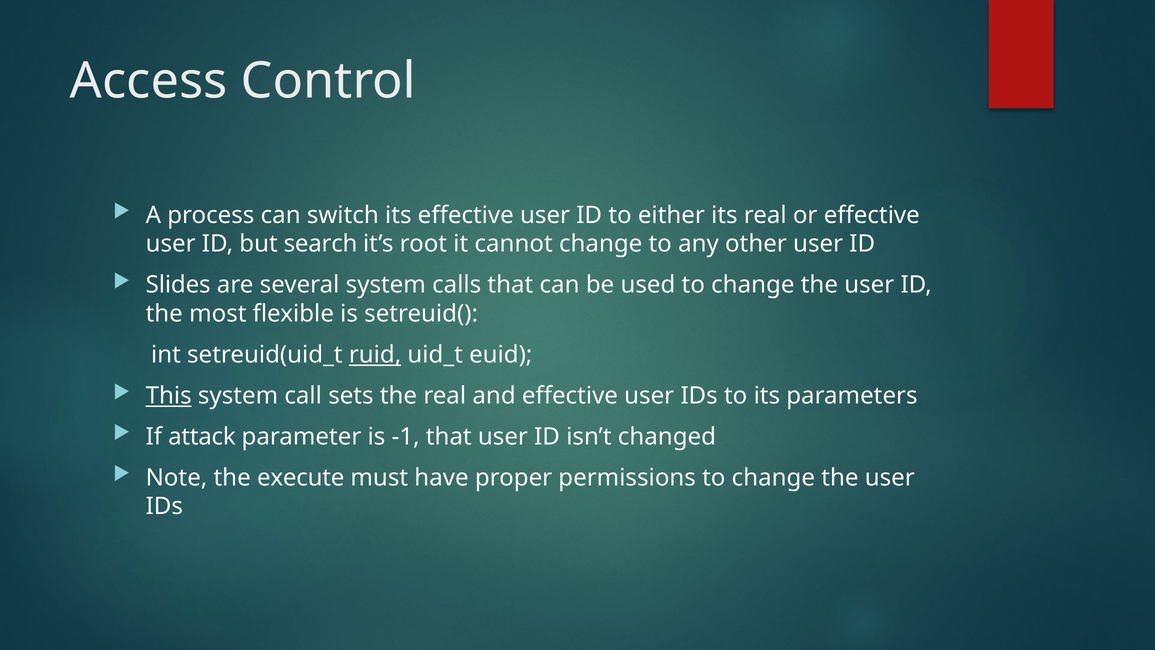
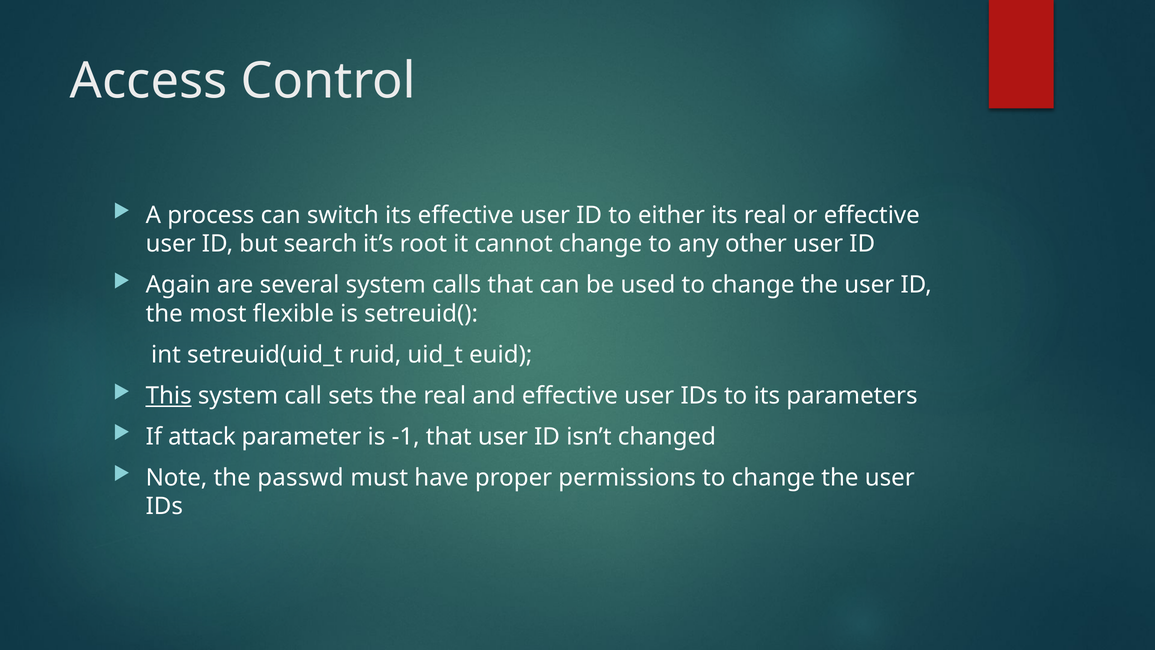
Slides: Slides -> Again
ruid underline: present -> none
execute: execute -> passwd
